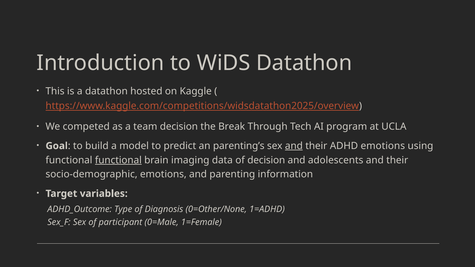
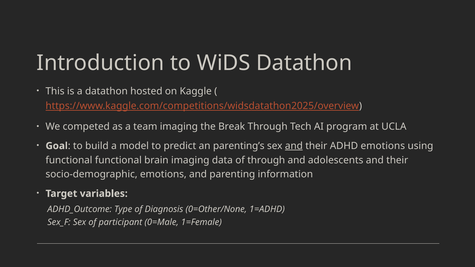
team decision: decision -> imaging
functional at (118, 160) underline: present -> none
of decision: decision -> through
